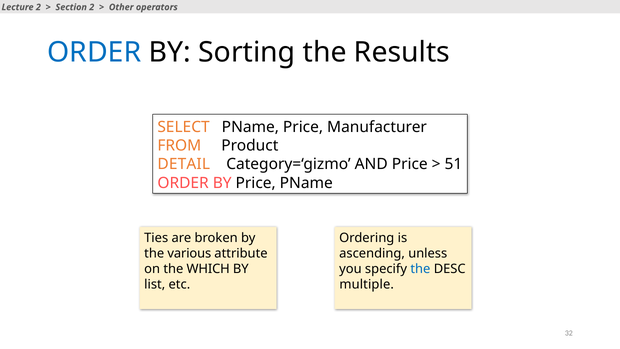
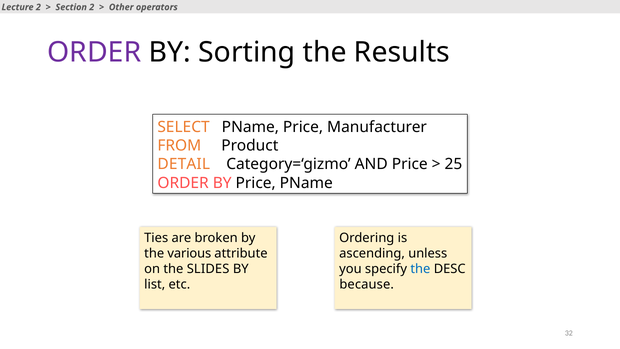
ORDER at (94, 52) colour: blue -> purple
51: 51 -> 25
WHICH: WHICH -> SLIDES
multiple: multiple -> because
